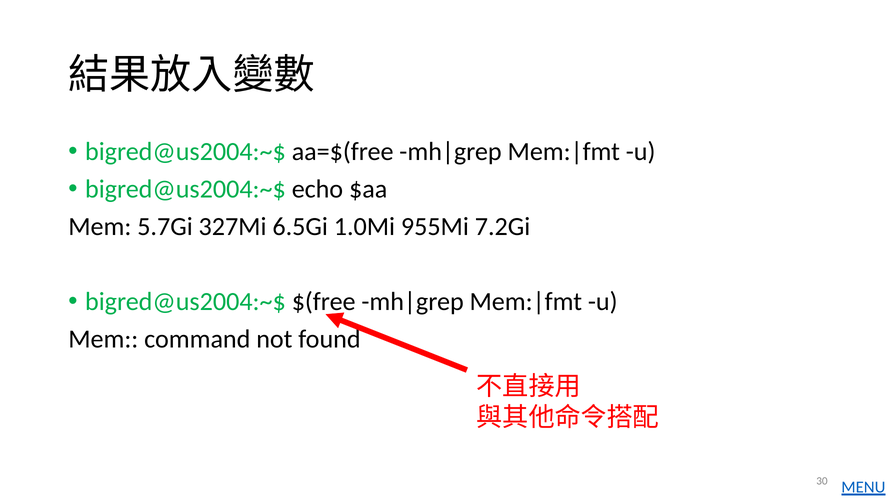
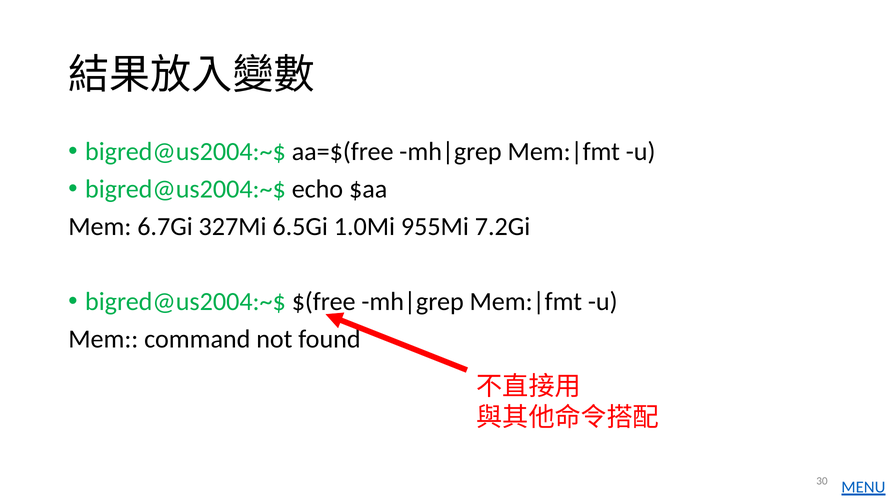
5.7Gi: 5.7Gi -> 6.7Gi
